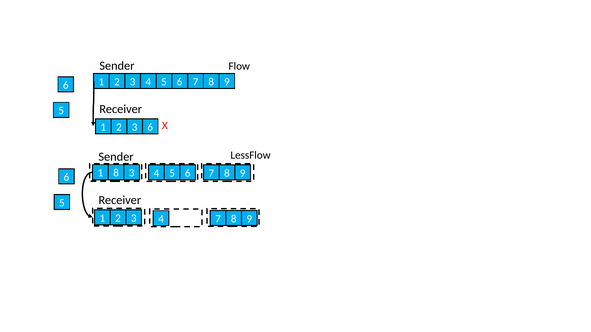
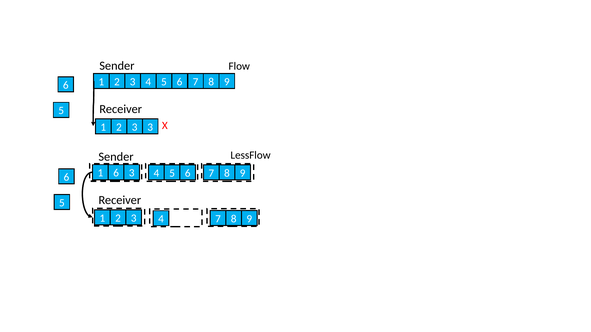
3 6: 6 -> 3
1 8: 8 -> 6
